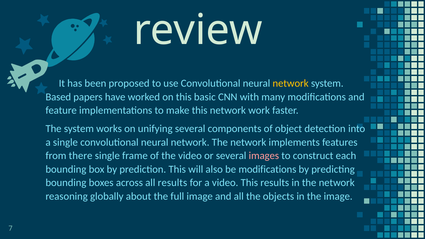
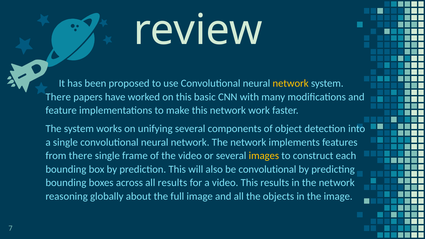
Based at (58, 97): Based -> There
images colour: pink -> yellow
be modifications: modifications -> convolutional
